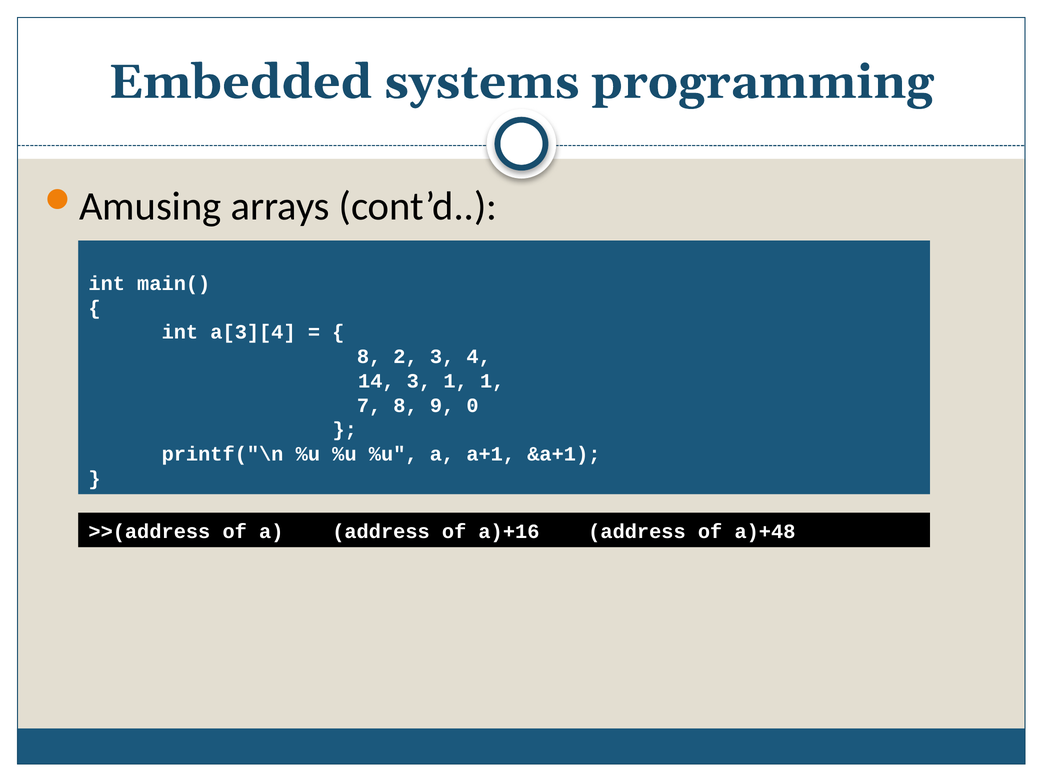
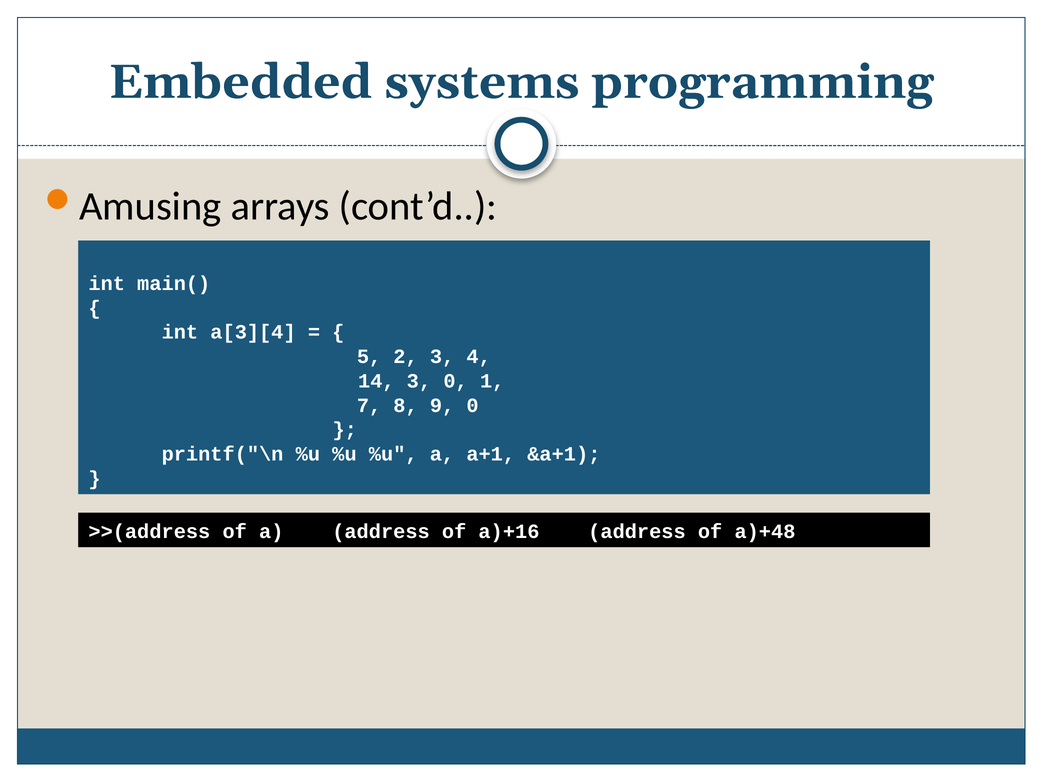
8 at (369, 357): 8 -> 5
3 1: 1 -> 0
